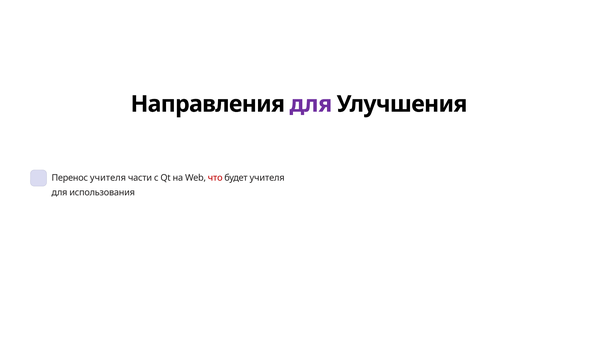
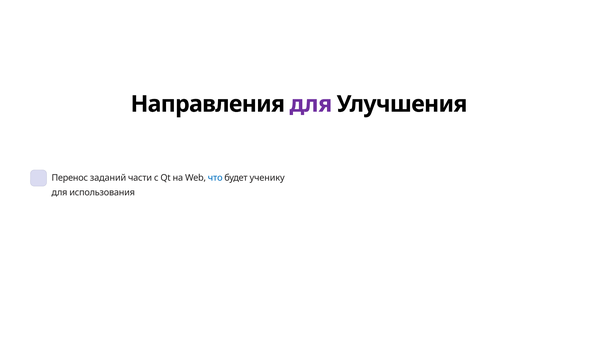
Перенос учителя: учителя -> заданий
что colour: red -> blue
будет учителя: учителя -> ученику
